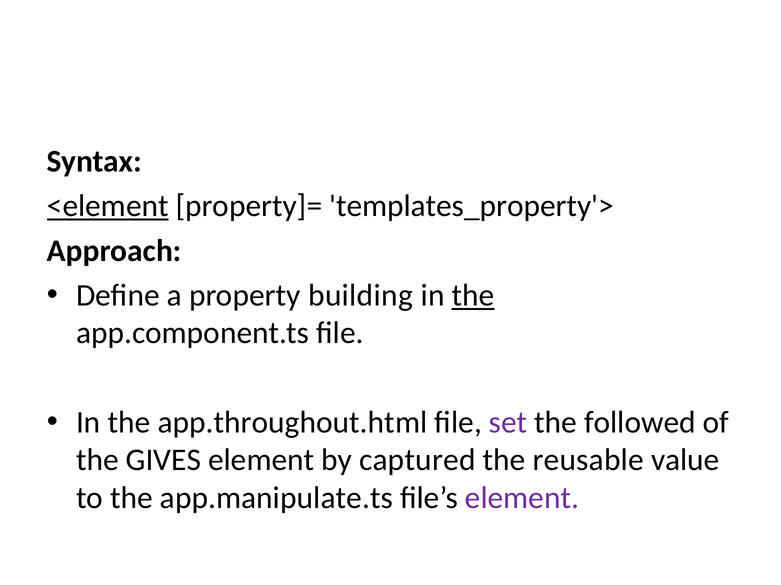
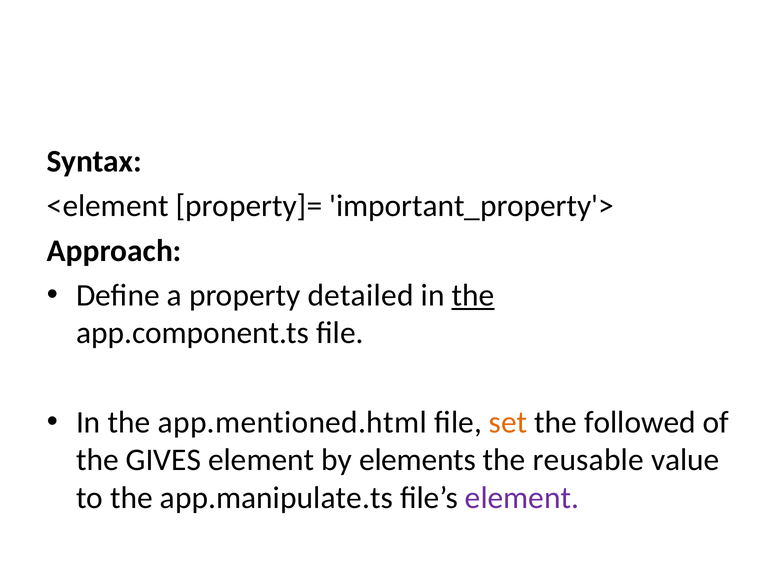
<element underline: present -> none
templates_property'>: templates_property'> -> important_property'>
building: building -> detailed
app.throughout.html: app.throughout.html -> app.mentioned.html
set colour: purple -> orange
captured: captured -> elements
